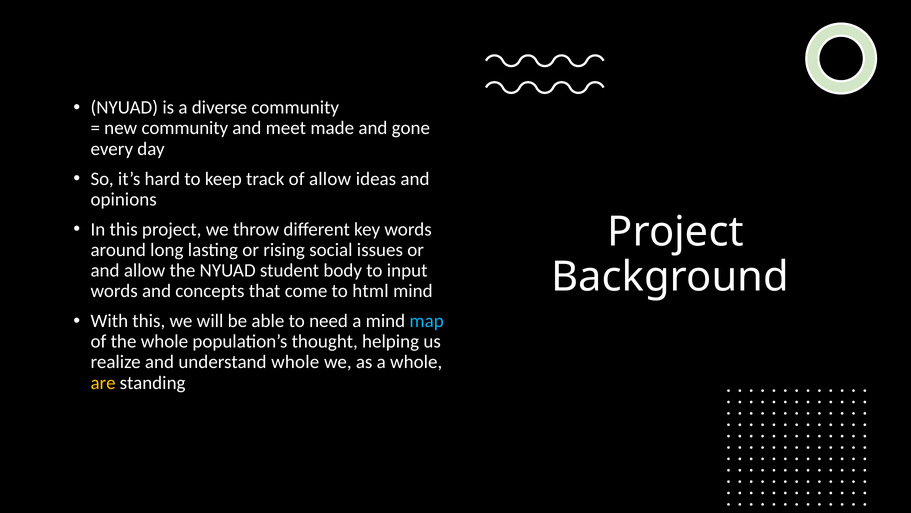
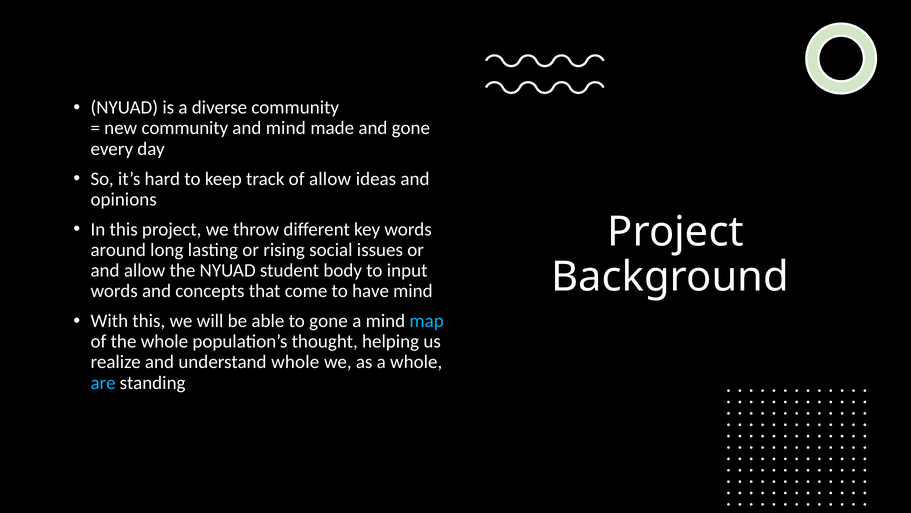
and meet: meet -> mind
html: html -> have
to need: need -> gone
are colour: yellow -> light blue
